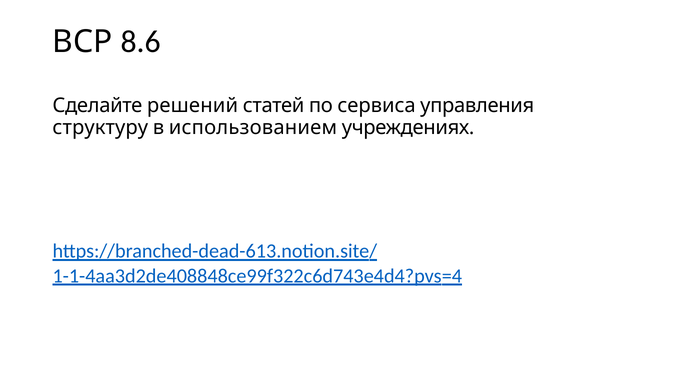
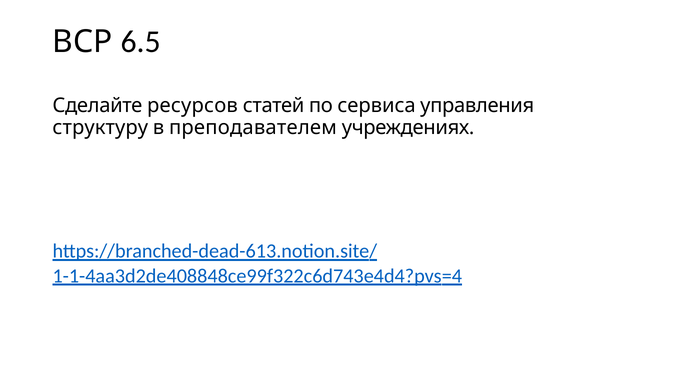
8.6: 8.6 -> 6.5
решений: решений -> ресурсов
использованием: использованием -> преподавателем
